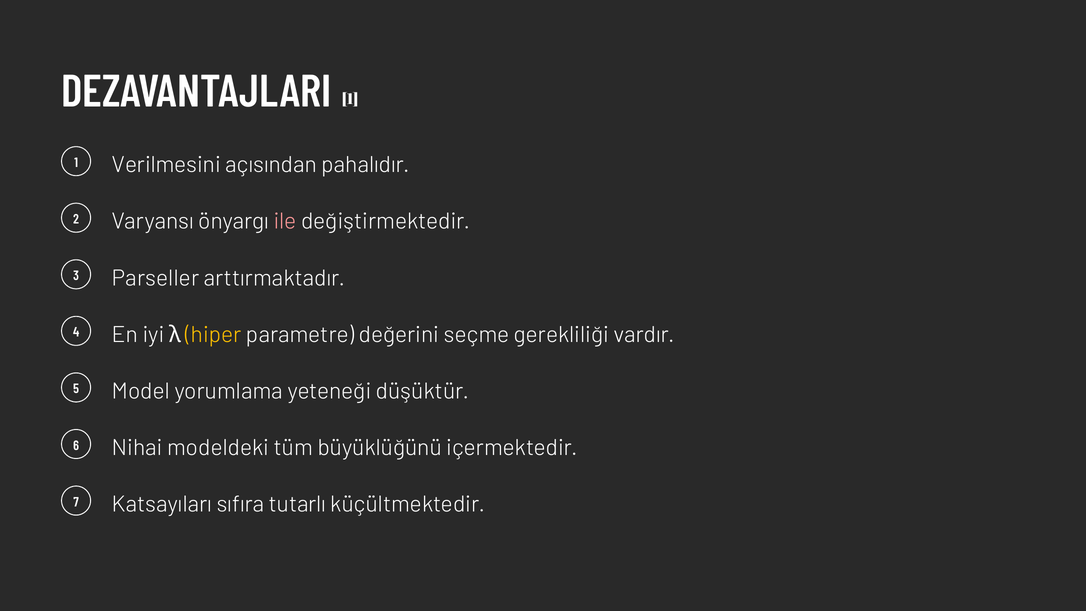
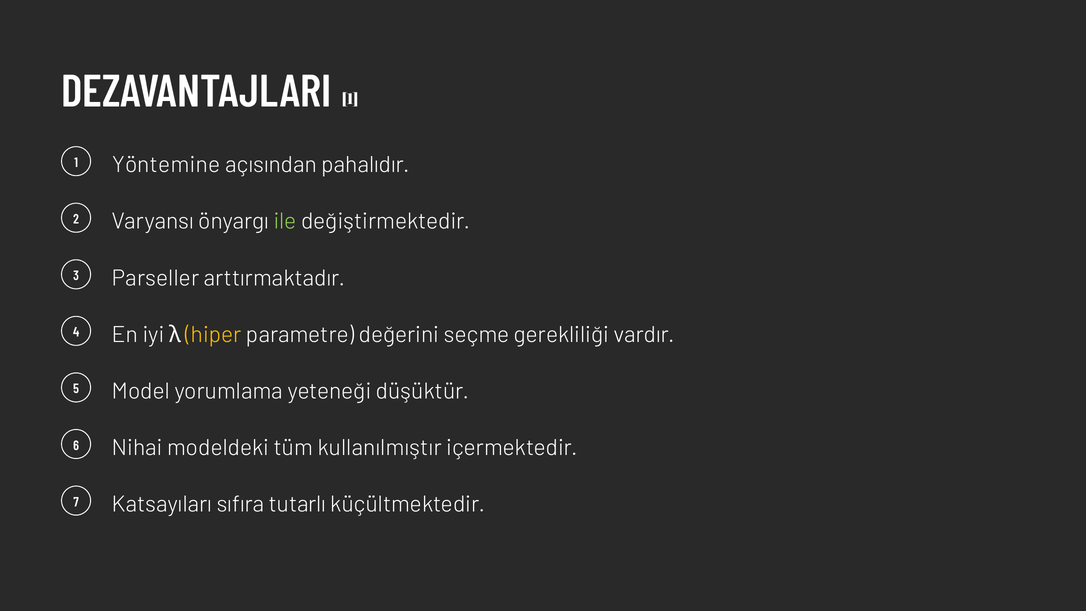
Verilmesini: Verilmesini -> Yöntemine
ile colour: pink -> light green
büyüklüğünü: büyüklüğünü -> kullanılmıştır
